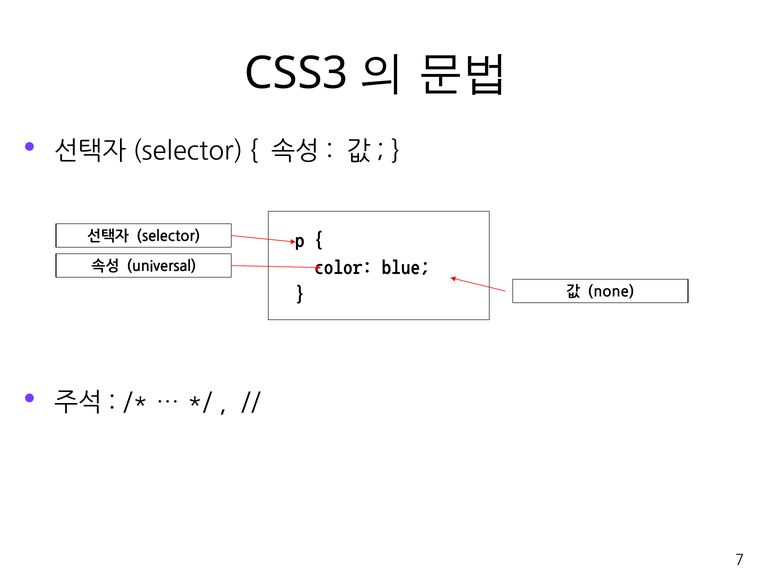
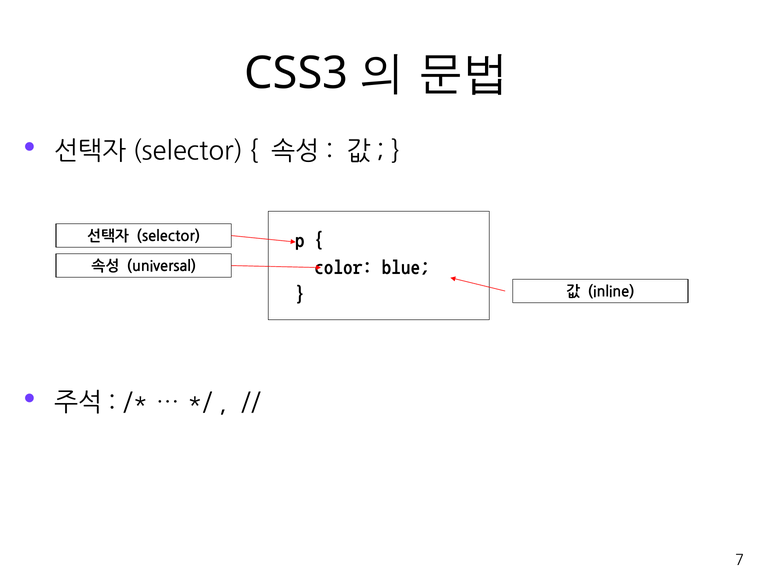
none: none -> inline
